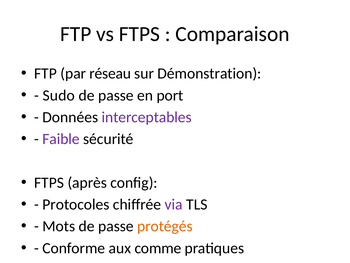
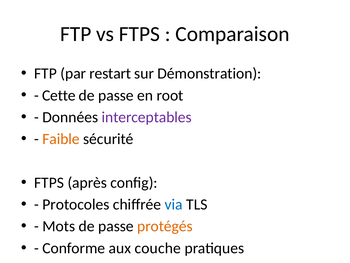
réseau: réseau -> restart
Sudo: Sudo -> Cette
port: port -> root
Faible colour: purple -> orange
via colour: purple -> blue
comme: comme -> couche
